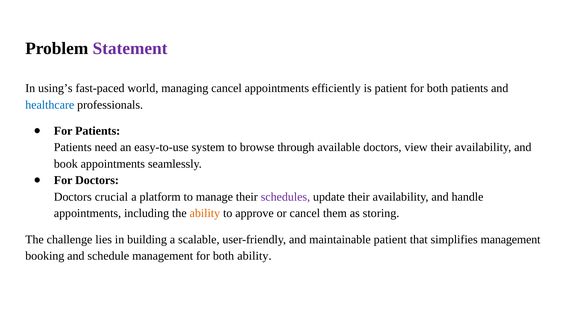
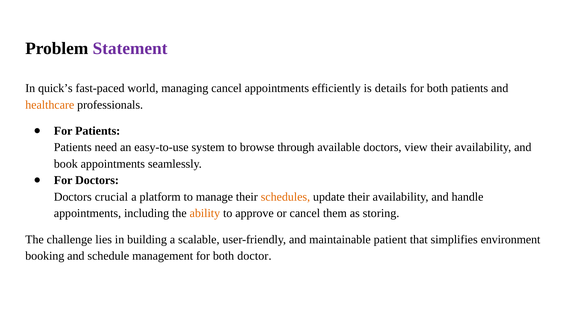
using’s: using’s -> quick’s
is patient: patient -> details
healthcare colour: blue -> orange
schedules colour: purple -> orange
simplifies management: management -> environment
both ability: ability -> doctor
